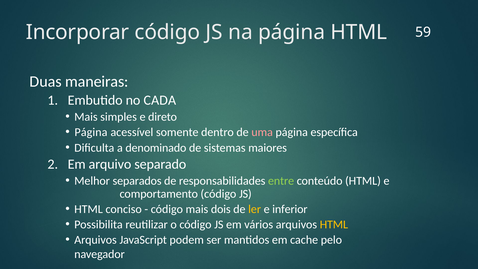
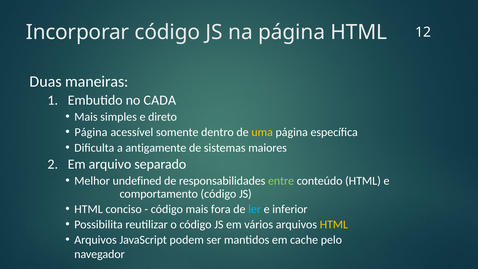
59: 59 -> 12
uma colour: pink -> yellow
denominado: denominado -> antigamente
separados: separados -> undefined
dois: dois -> fora
ler colour: yellow -> light blue
